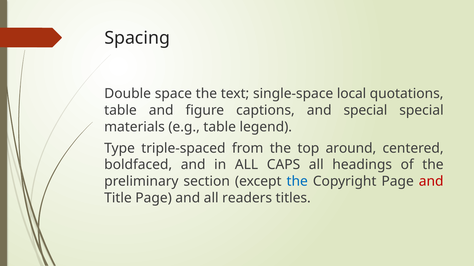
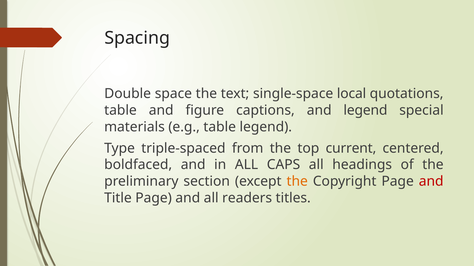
and special: special -> legend
around: around -> current
the at (297, 182) colour: blue -> orange
